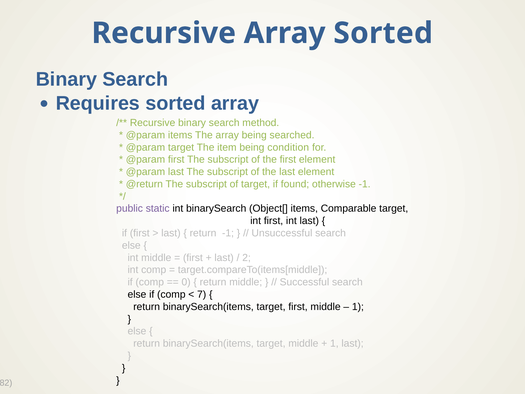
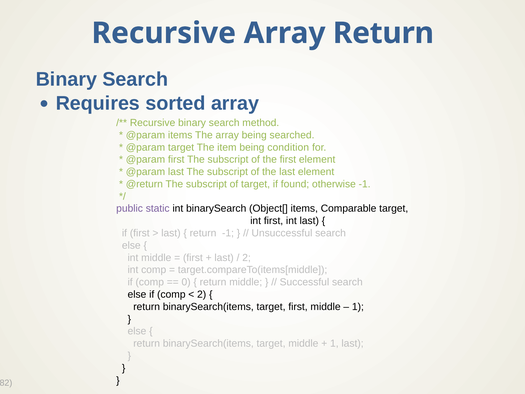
Array Sorted: Sorted -> Return
7 at (202, 294): 7 -> 2
